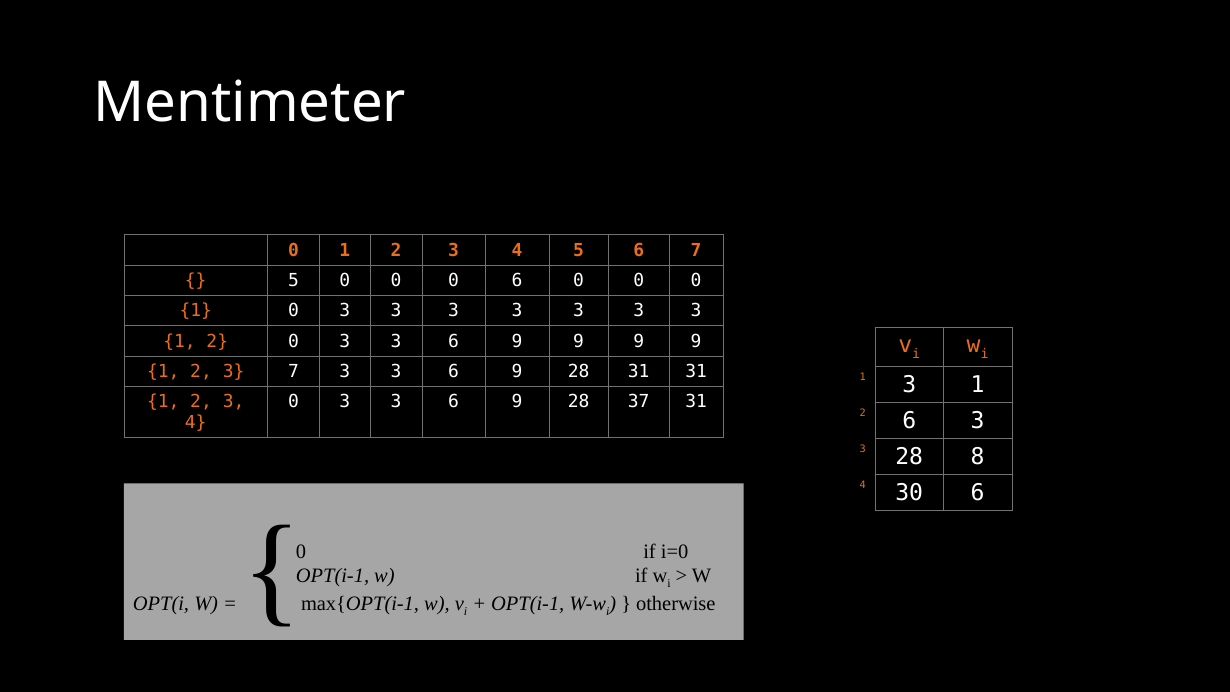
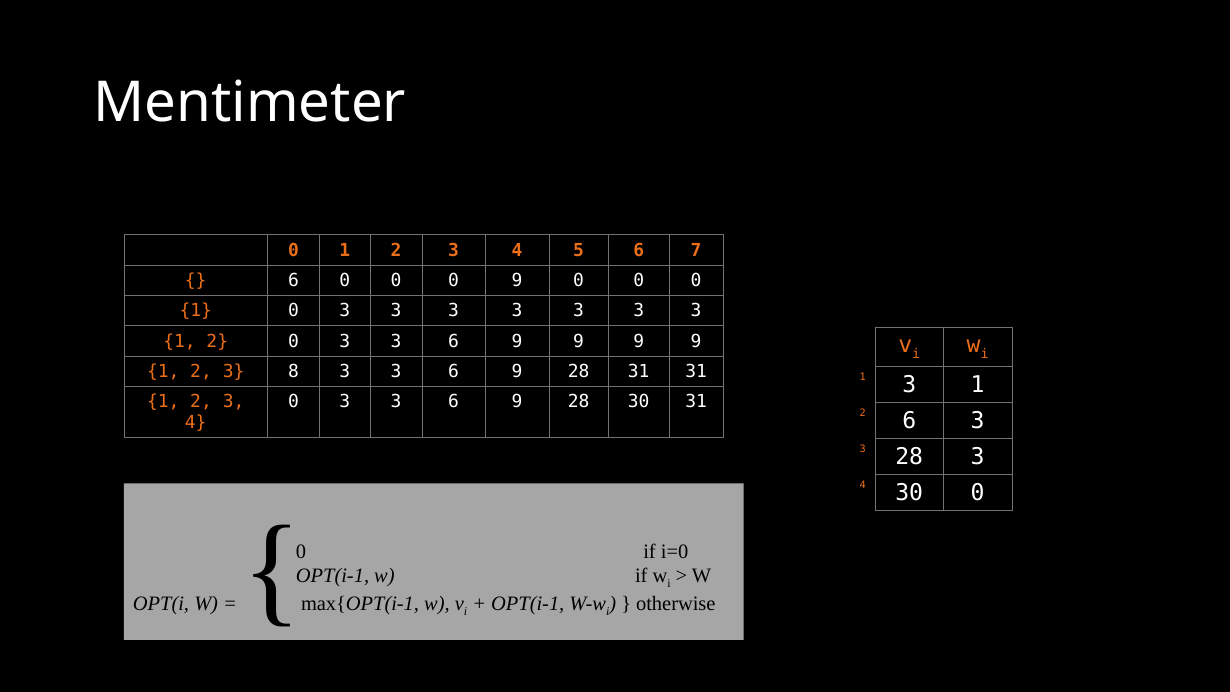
5 at (293, 280): 5 -> 6
0 6: 6 -> 9
3 7: 7 -> 8
28 37: 37 -> 30
28 8: 8 -> 3
30 6: 6 -> 0
